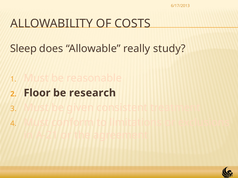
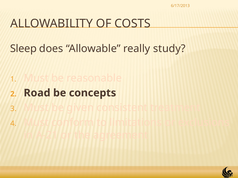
Floor: Floor -> Road
research: research -> concepts
